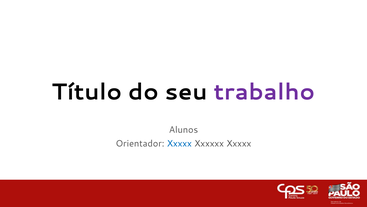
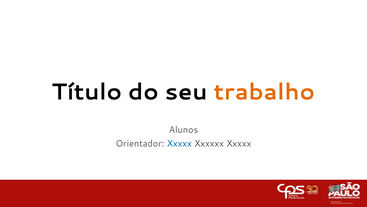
trabalho colour: purple -> orange
